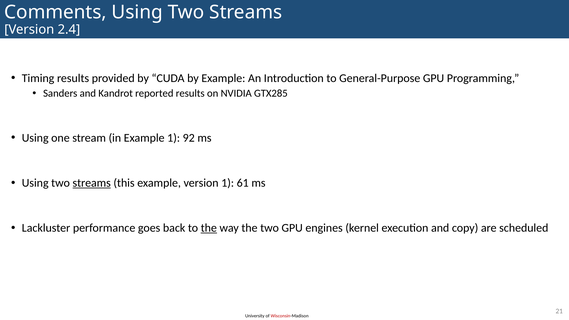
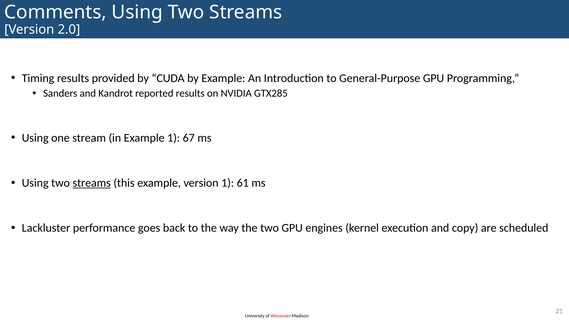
2.4: 2.4 -> 2.0
92: 92 -> 67
the at (209, 228) underline: present -> none
